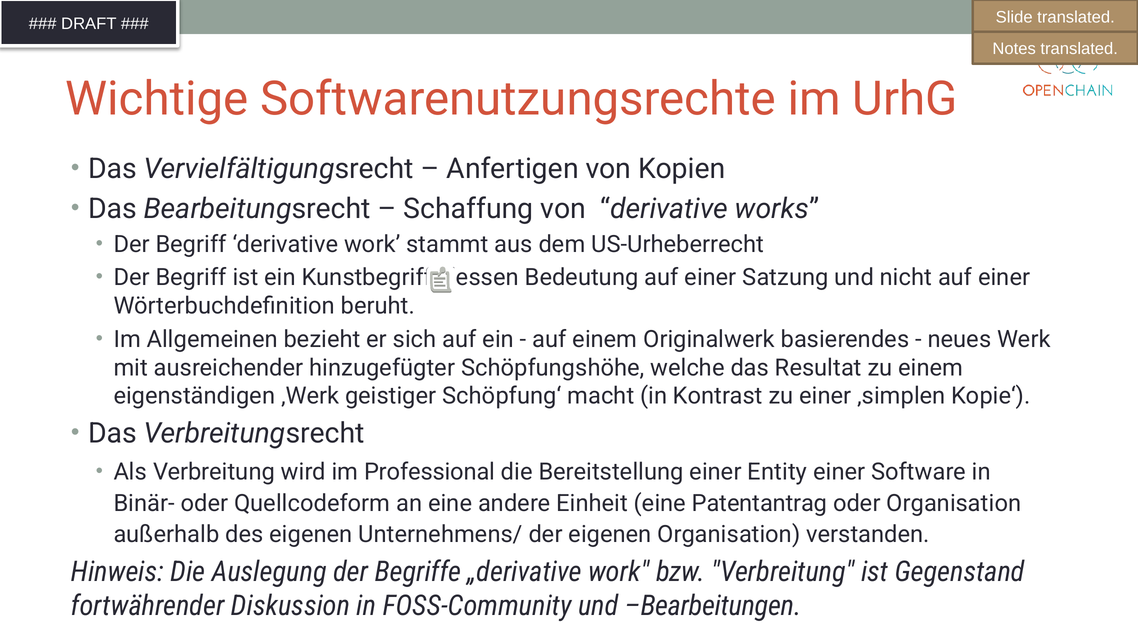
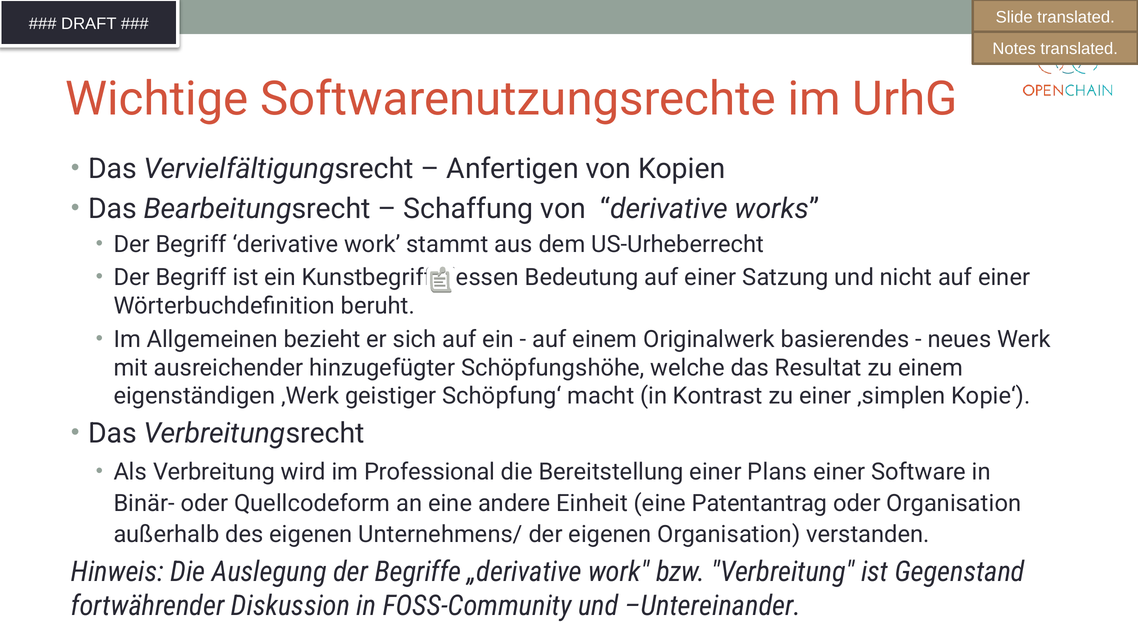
Entity: Entity -> Plans
Bearbeitungen: Bearbeitungen -> Untereinander
